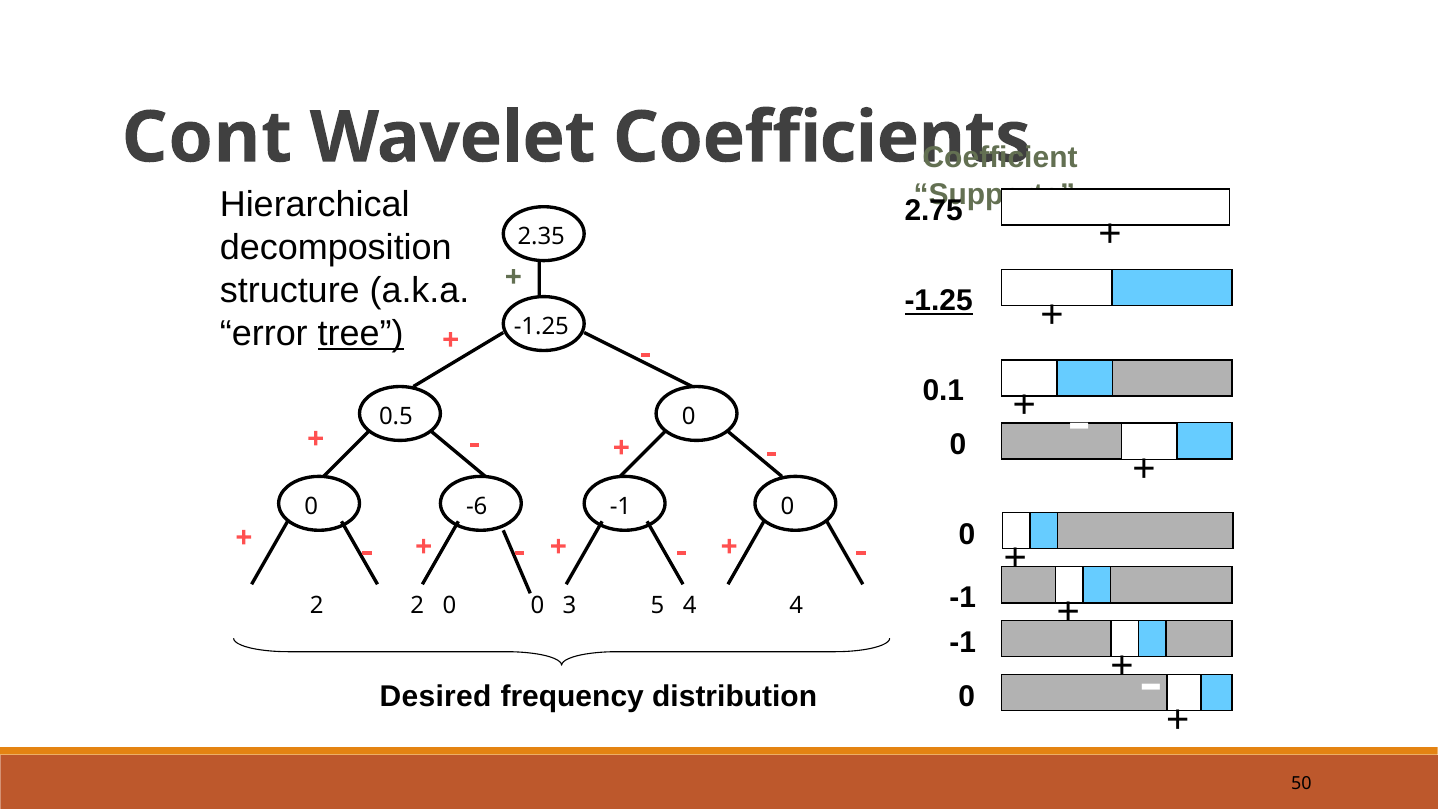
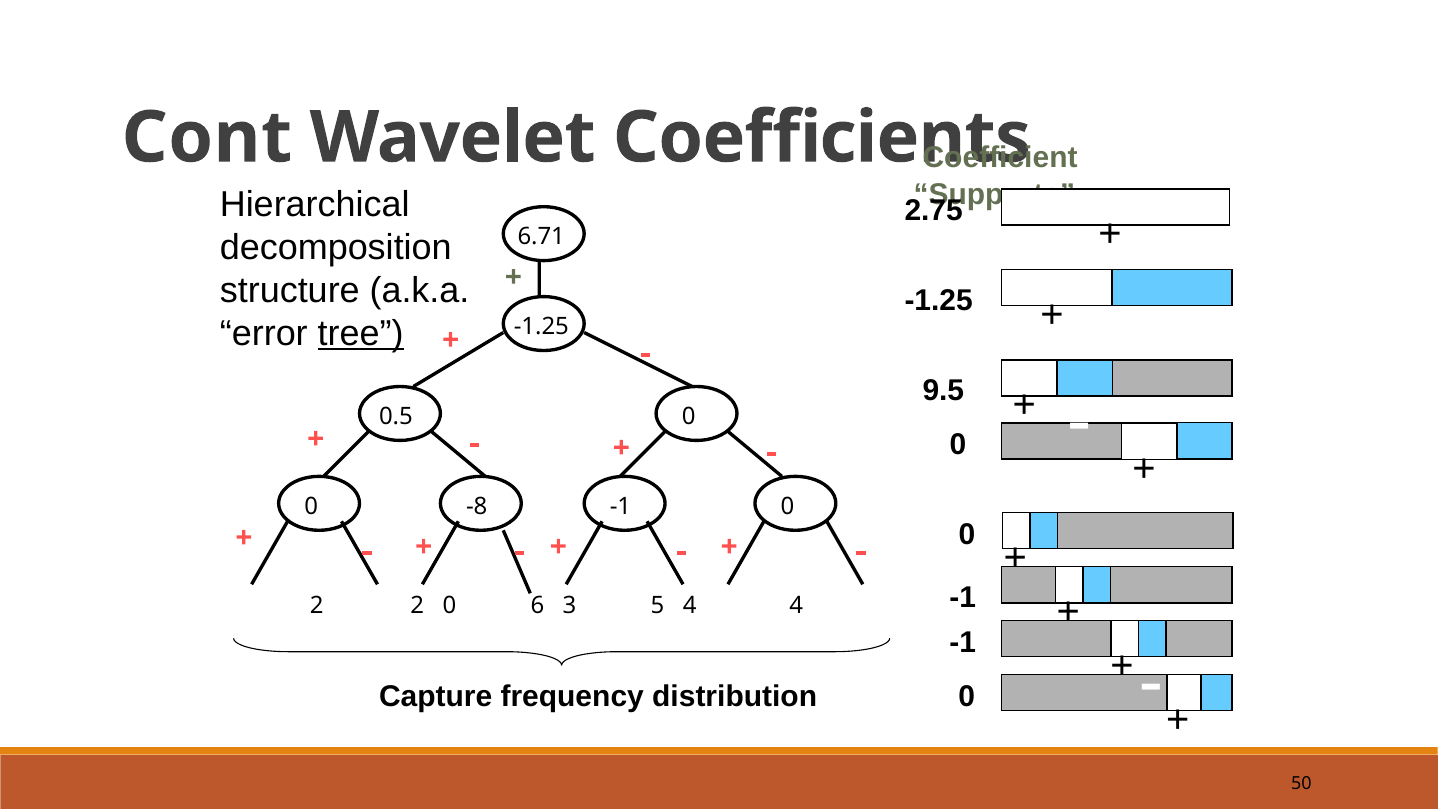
2.35: 2.35 -> 6.71
-1.25 at (939, 301) underline: present -> none
0.1: 0.1 -> 9.5
-6: -6 -> -8
2 0 0: 0 -> 6
Desired: Desired -> Capture
